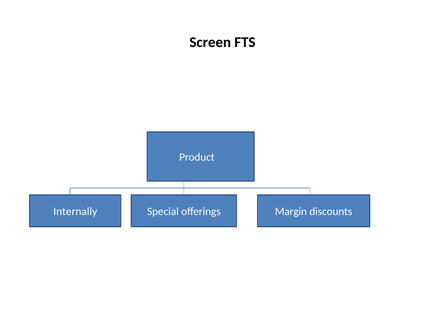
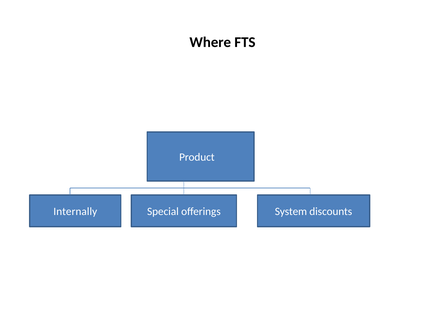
Screen: Screen -> Where
Margin: Margin -> System
